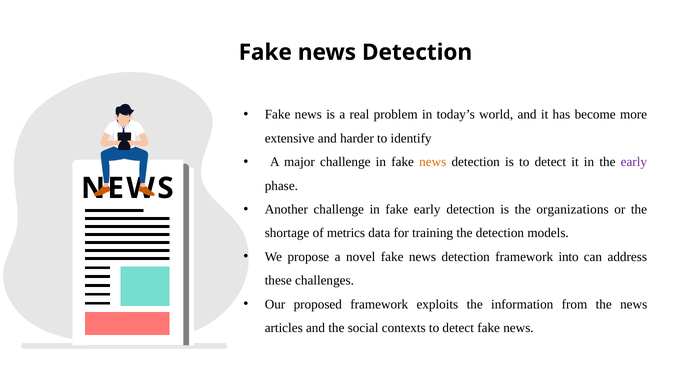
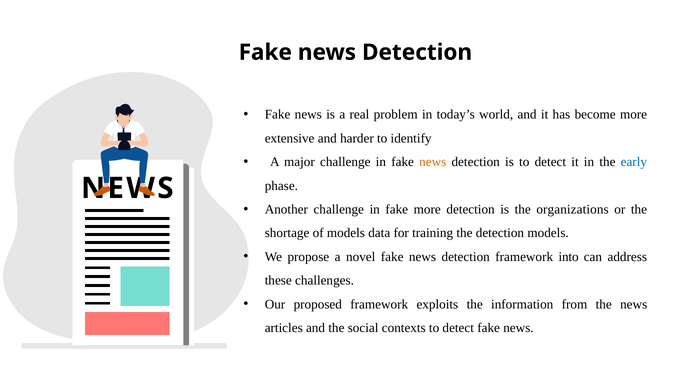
early at (634, 162) colour: purple -> blue
fake early: early -> more
of metrics: metrics -> models
